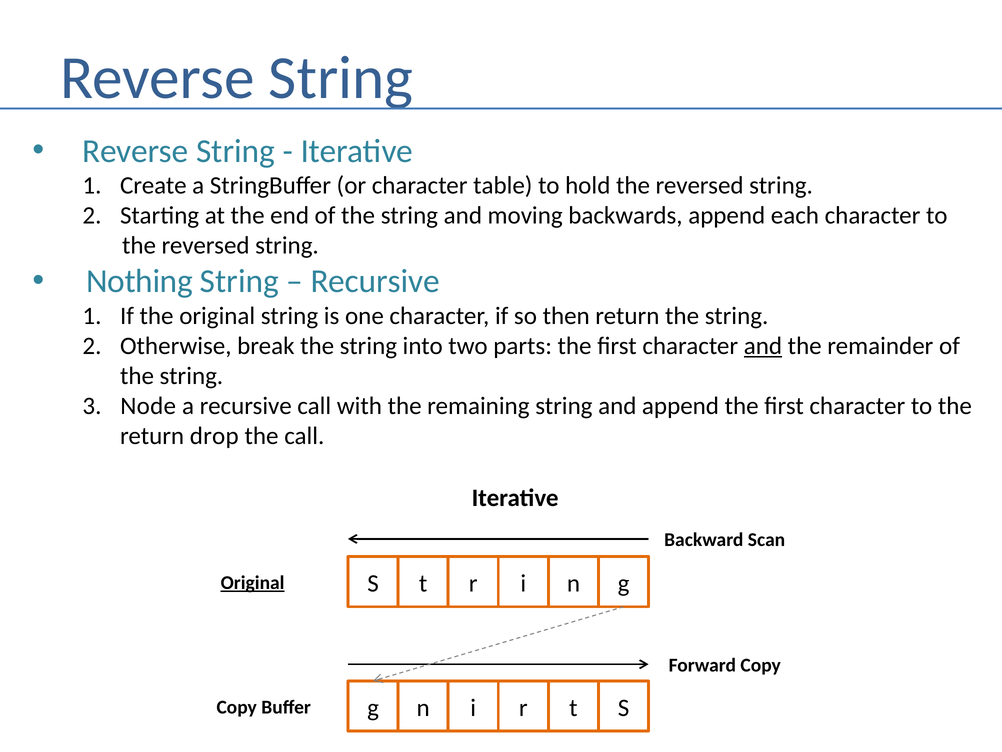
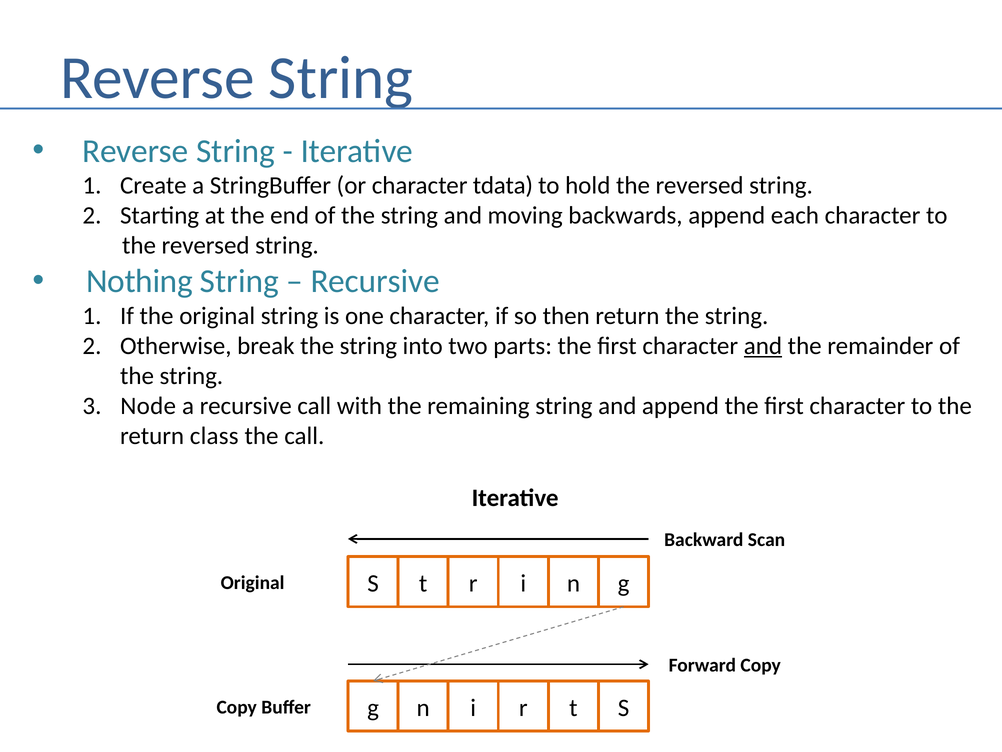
table: table -> tdata
drop: drop -> class
Original at (253, 583) underline: present -> none
